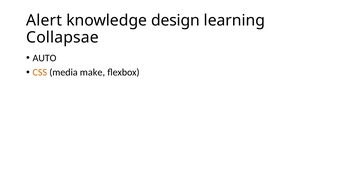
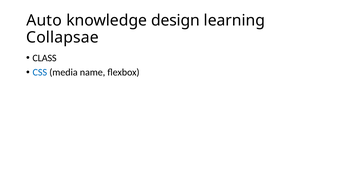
Alert: Alert -> Auto
AUTO: AUTO -> CLASS
CSS colour: orange -> blue
make: make -> name
